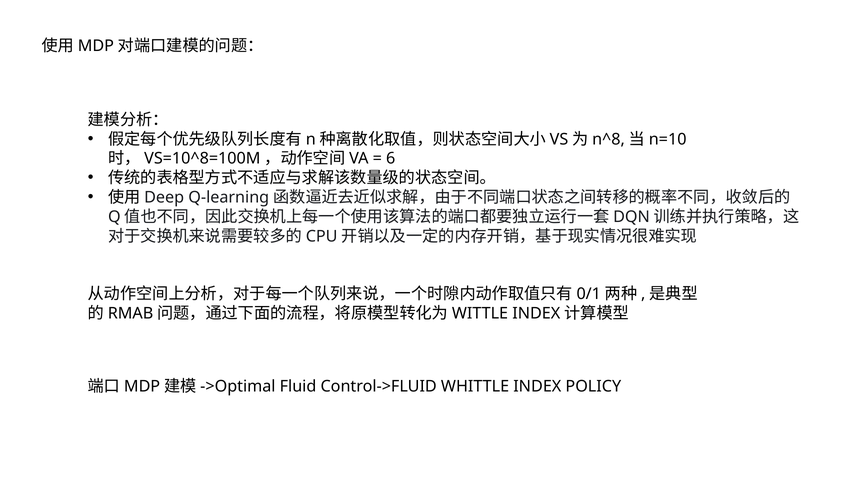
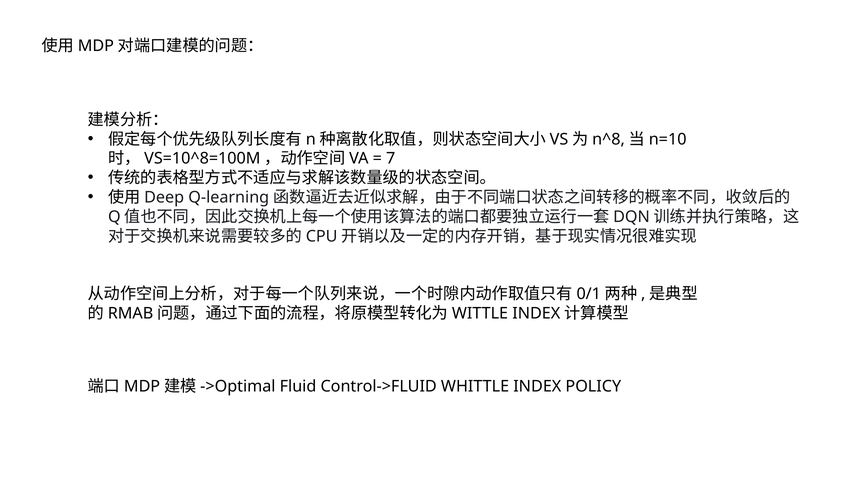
6: 6 -> 7
